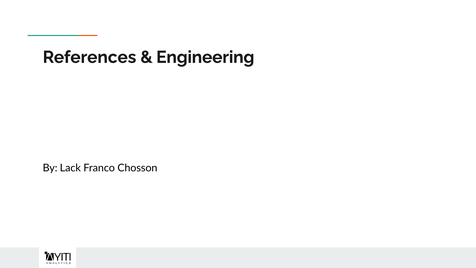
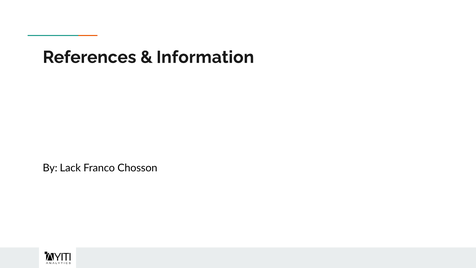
Engineering: Engineering -> Information
